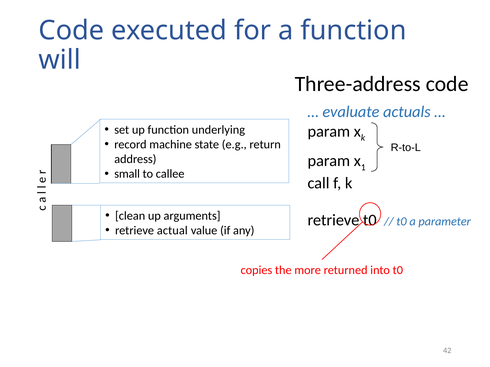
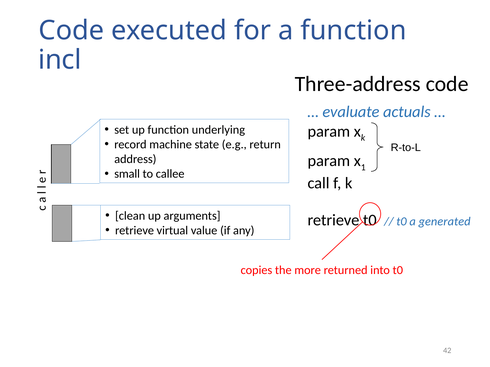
will: will -> incl
parameter: parameter -> generated
actual: actual -> virtual
